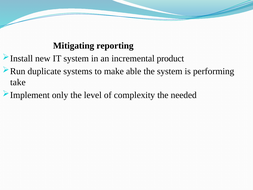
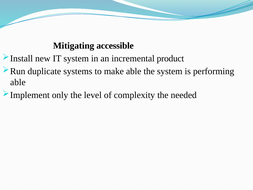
reporting: reporting -> accessible
take at (18, 82): take -> able
